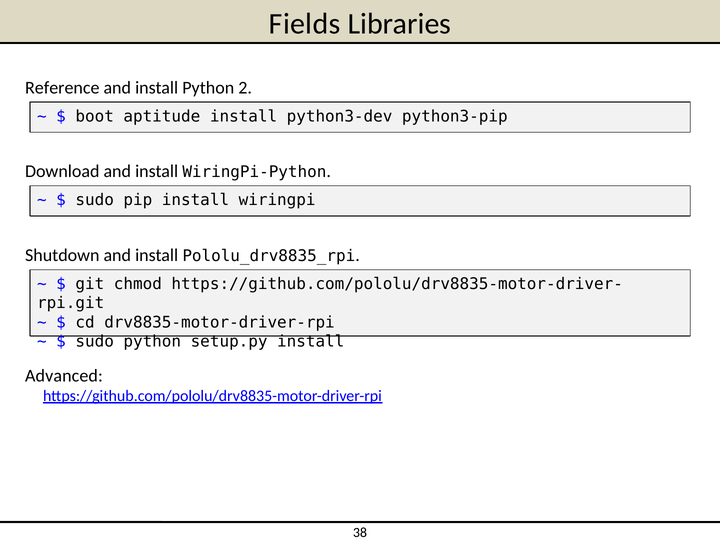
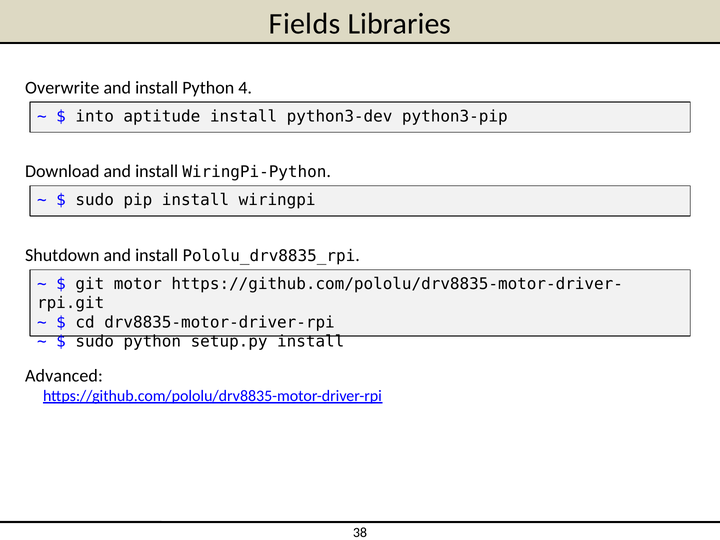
Reference: Reference -> Overwrite
2: 2 -> 4
boot: boot -> into
chmod: chmod -> motor
